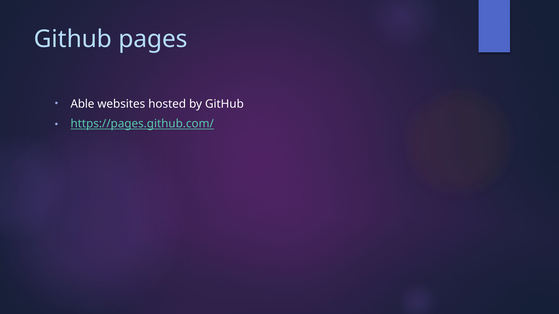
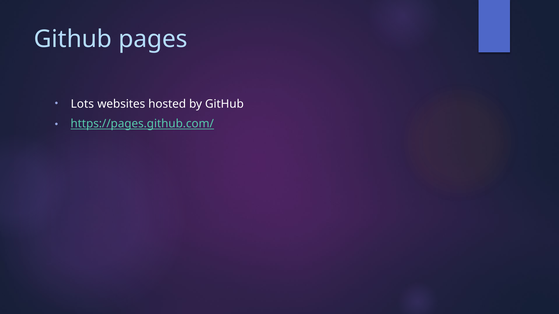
Able: Able -> Lots
